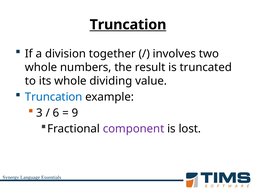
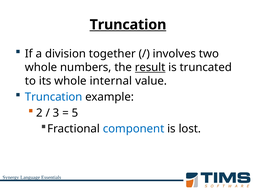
result underline: none -> present
dividing: dividing -> internal
3: 3 -> 2
6: 6 -> 3
9: 9 -> 5
component colour: purple -> blue
